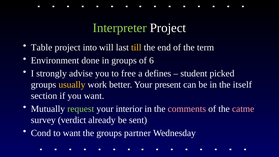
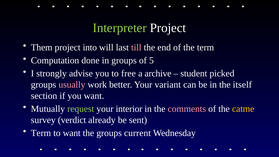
Table: Table -> Them
till colour: yellow -> pink
Environment: Environment -> Computation
6: 6 -> 5
defines: defines -> archive
usually colour: yellow -> pink
present: present -> variant
catme colour: pink -> yellow
Cond at (41, 133): Cond -> Term
partner: partner -> current
